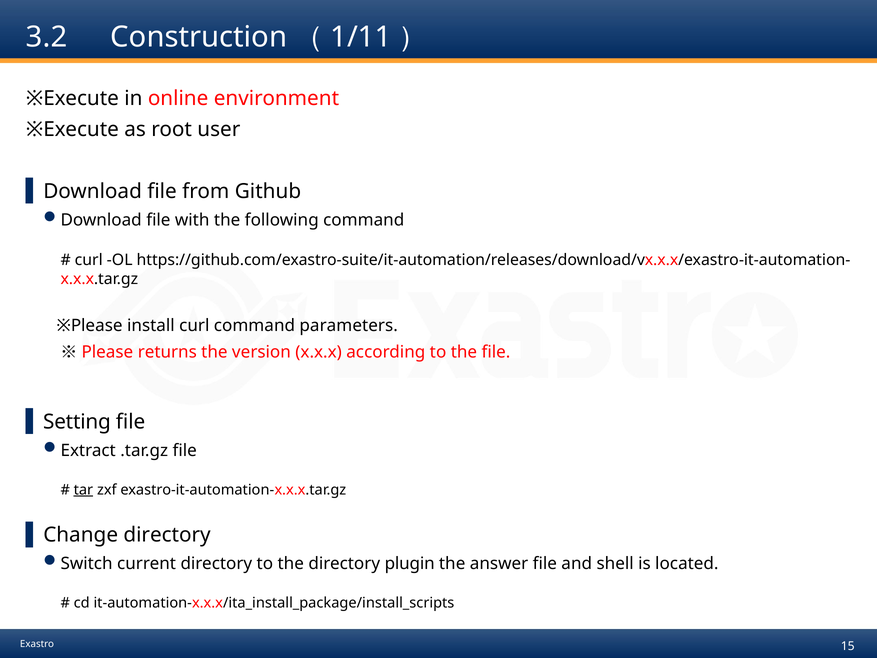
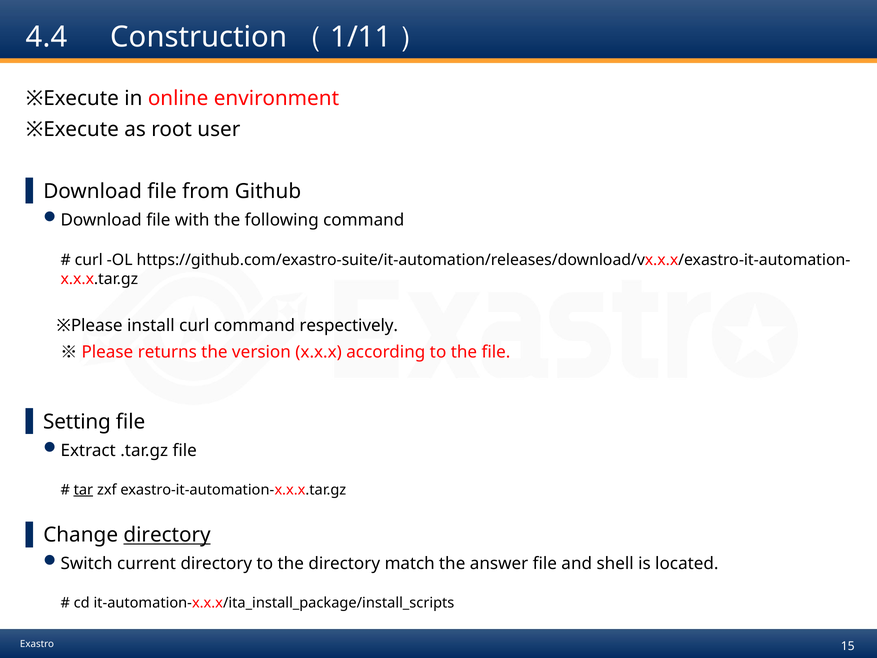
3.2: 3.2 -> 4.4
parameters: parameters -> respectively
directory at (167, 535) underline: none -> present
plugin: plugin -> match
